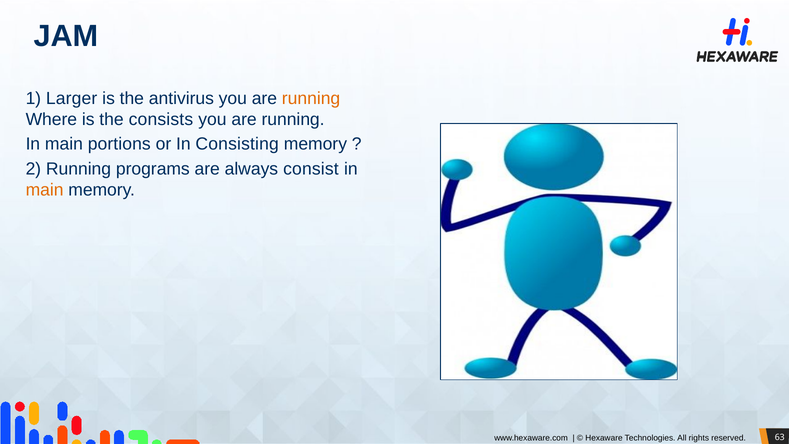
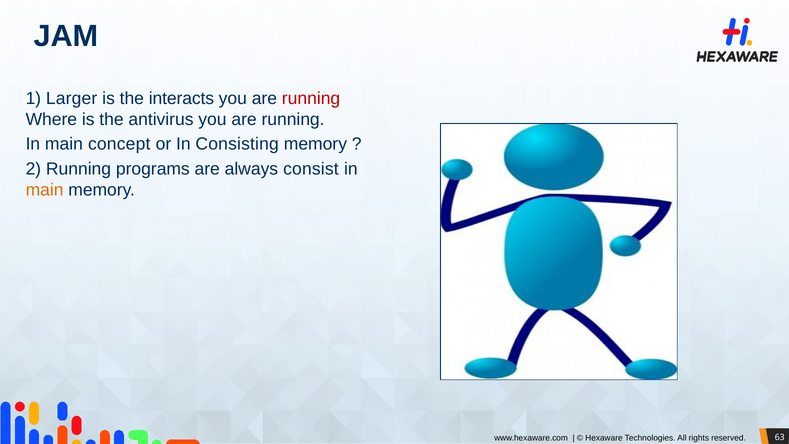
antivirus: antivirus -> interacts
running at (311, 99) colour: orange -> red
consists: consists -> antivirus
portions: portions -> concept
